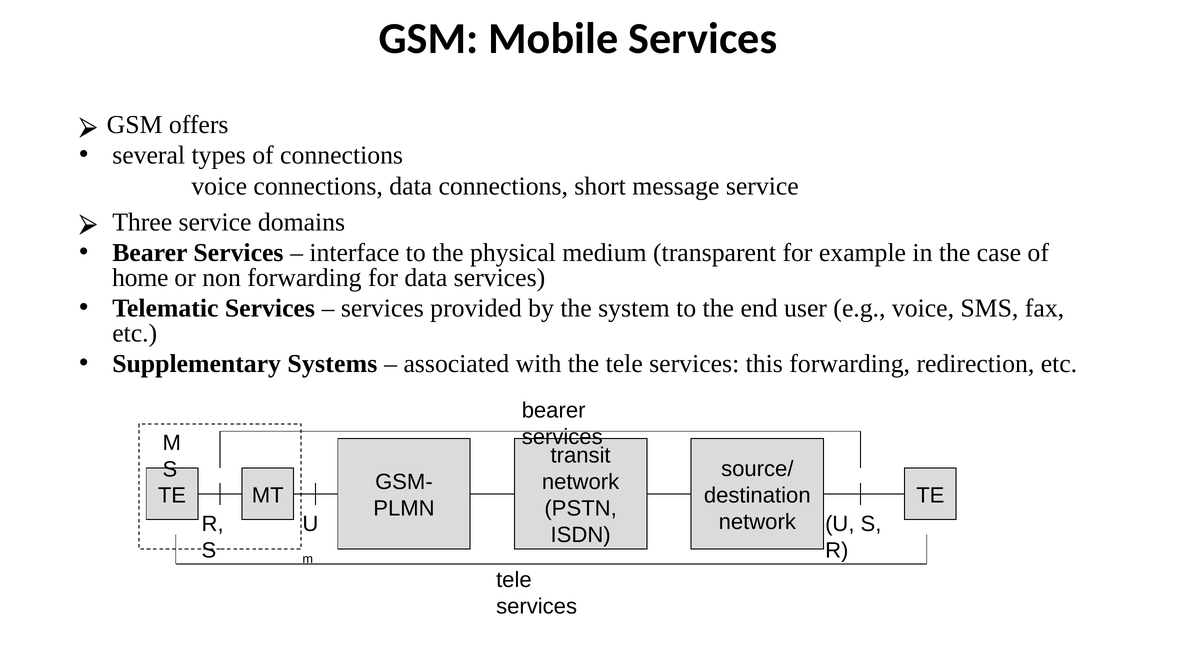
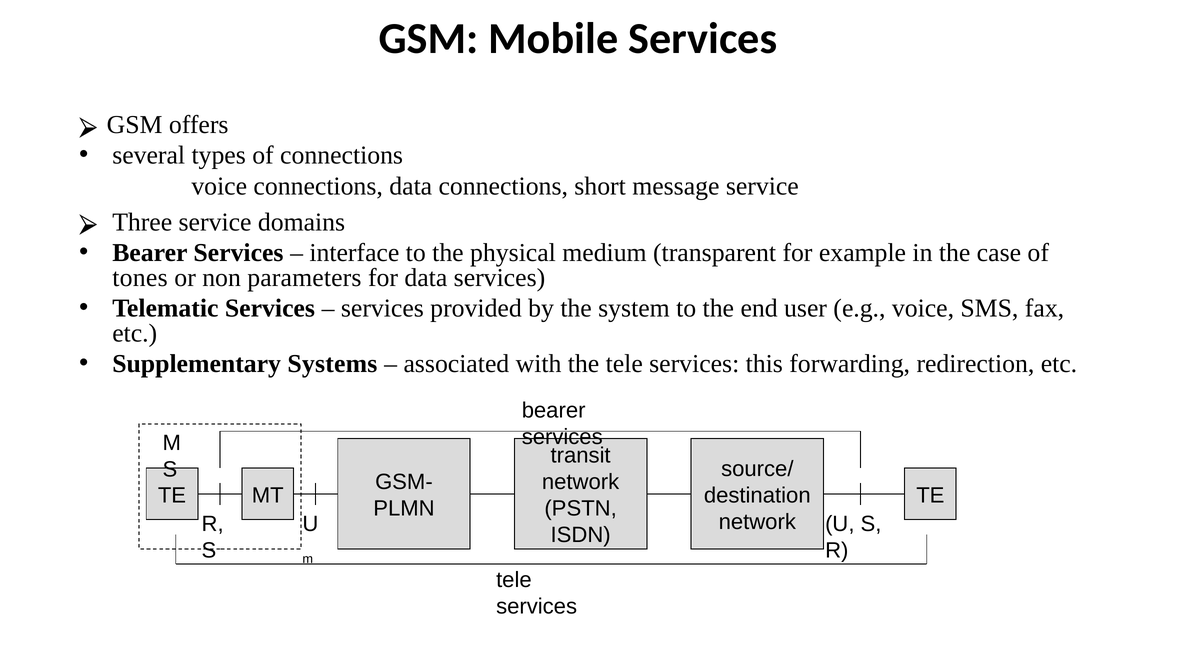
home: home -> tones
non forwarding: forwarding -> parameters
